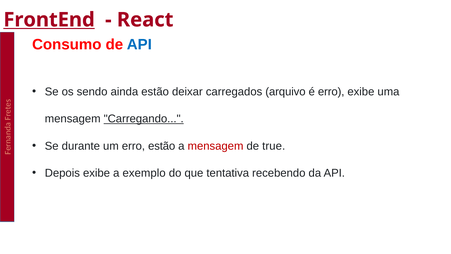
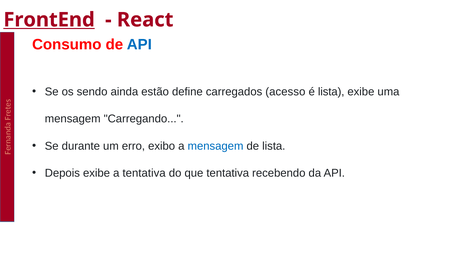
deixar: deixar -> define
arquivo: arquivo -> acesso
é erro: erro -> lista
Carregando underline: present -> none
erro estão: estão -> exibo
mensagem at (216, 146) colour: red -> blue
de true: true -> lista
a exemplo: exemplo -> tentativa
